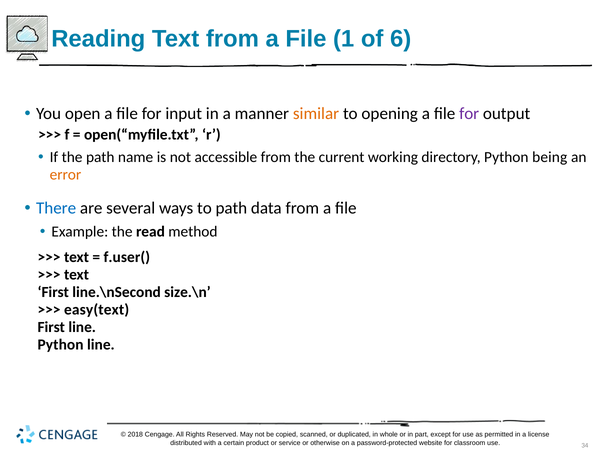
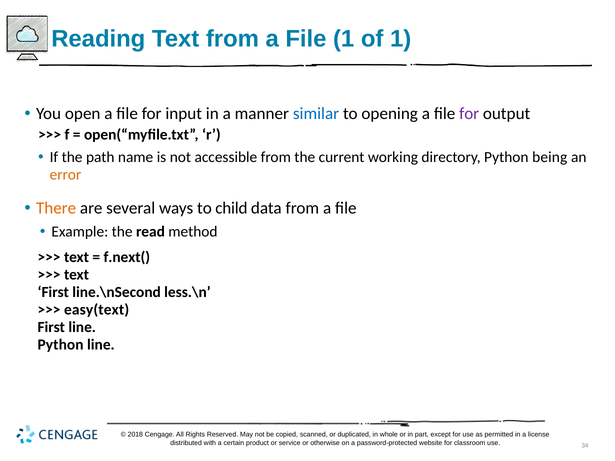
of 6: 6 -> 1
similar colour: orange -> blue
There colour: blue -> orange
to path: path -> child
f.user(: f.user( -> f.next(
size.\n: size.\n -> less.\n
